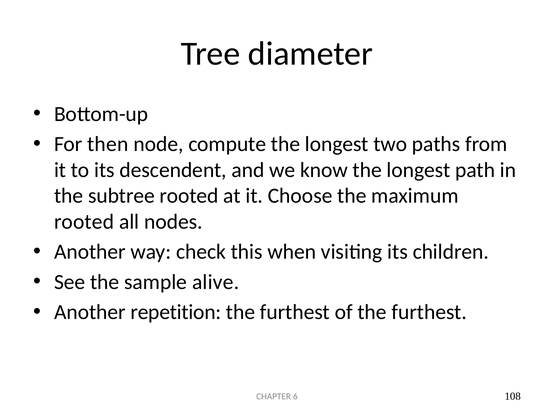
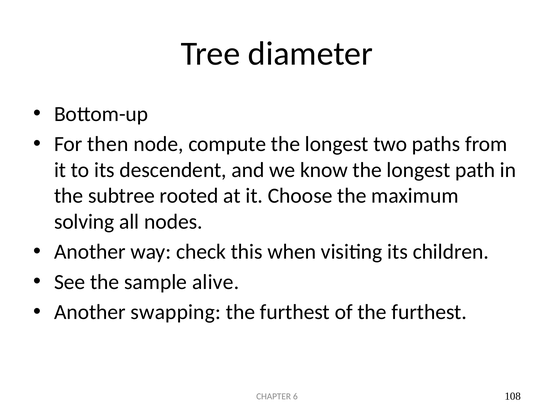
rooted at (84, 222): rooted -> solving
repetition: repetition -> swapping
